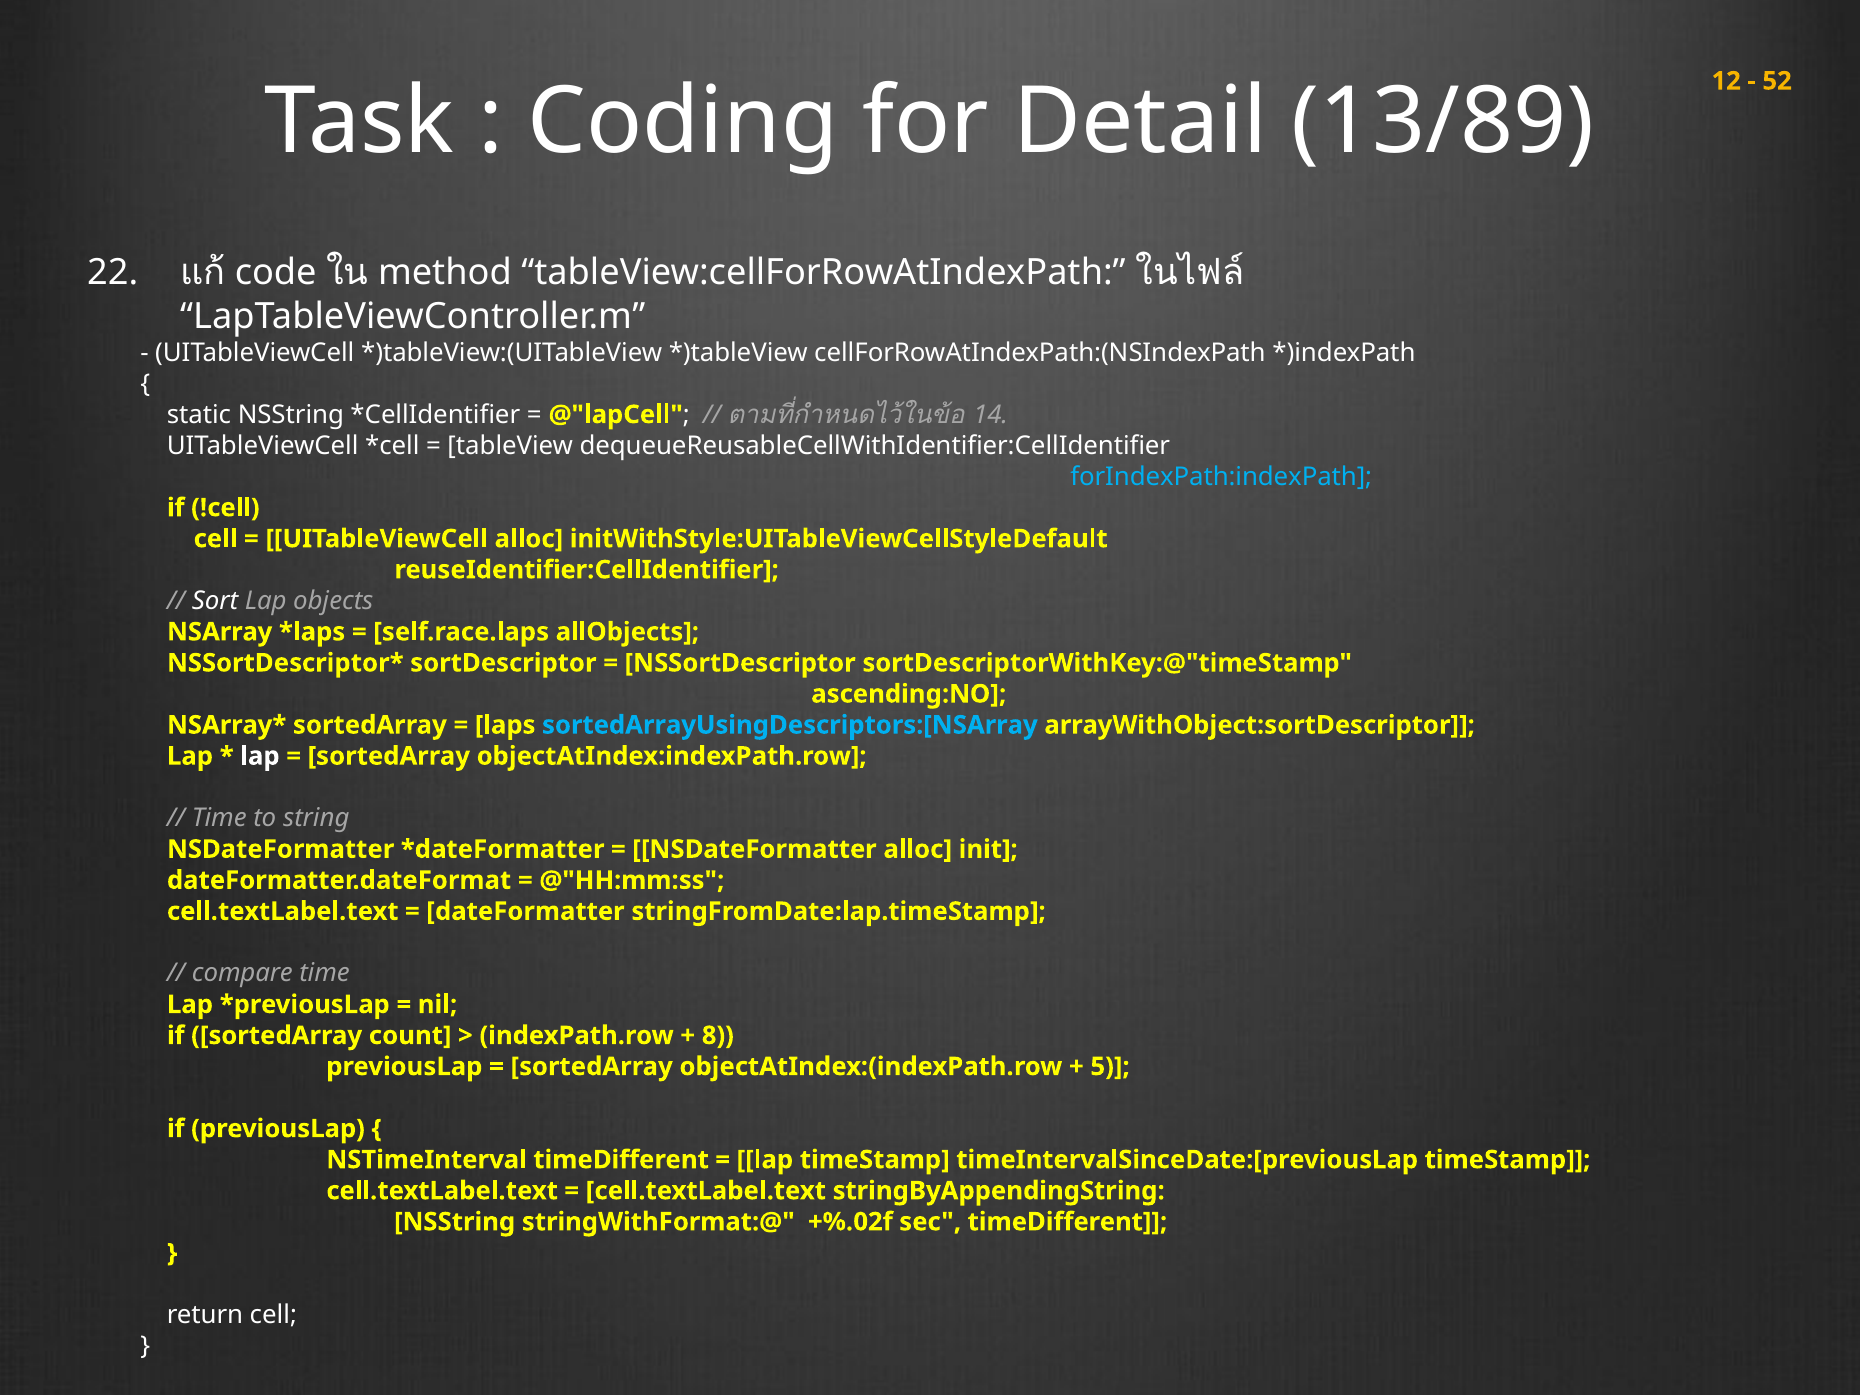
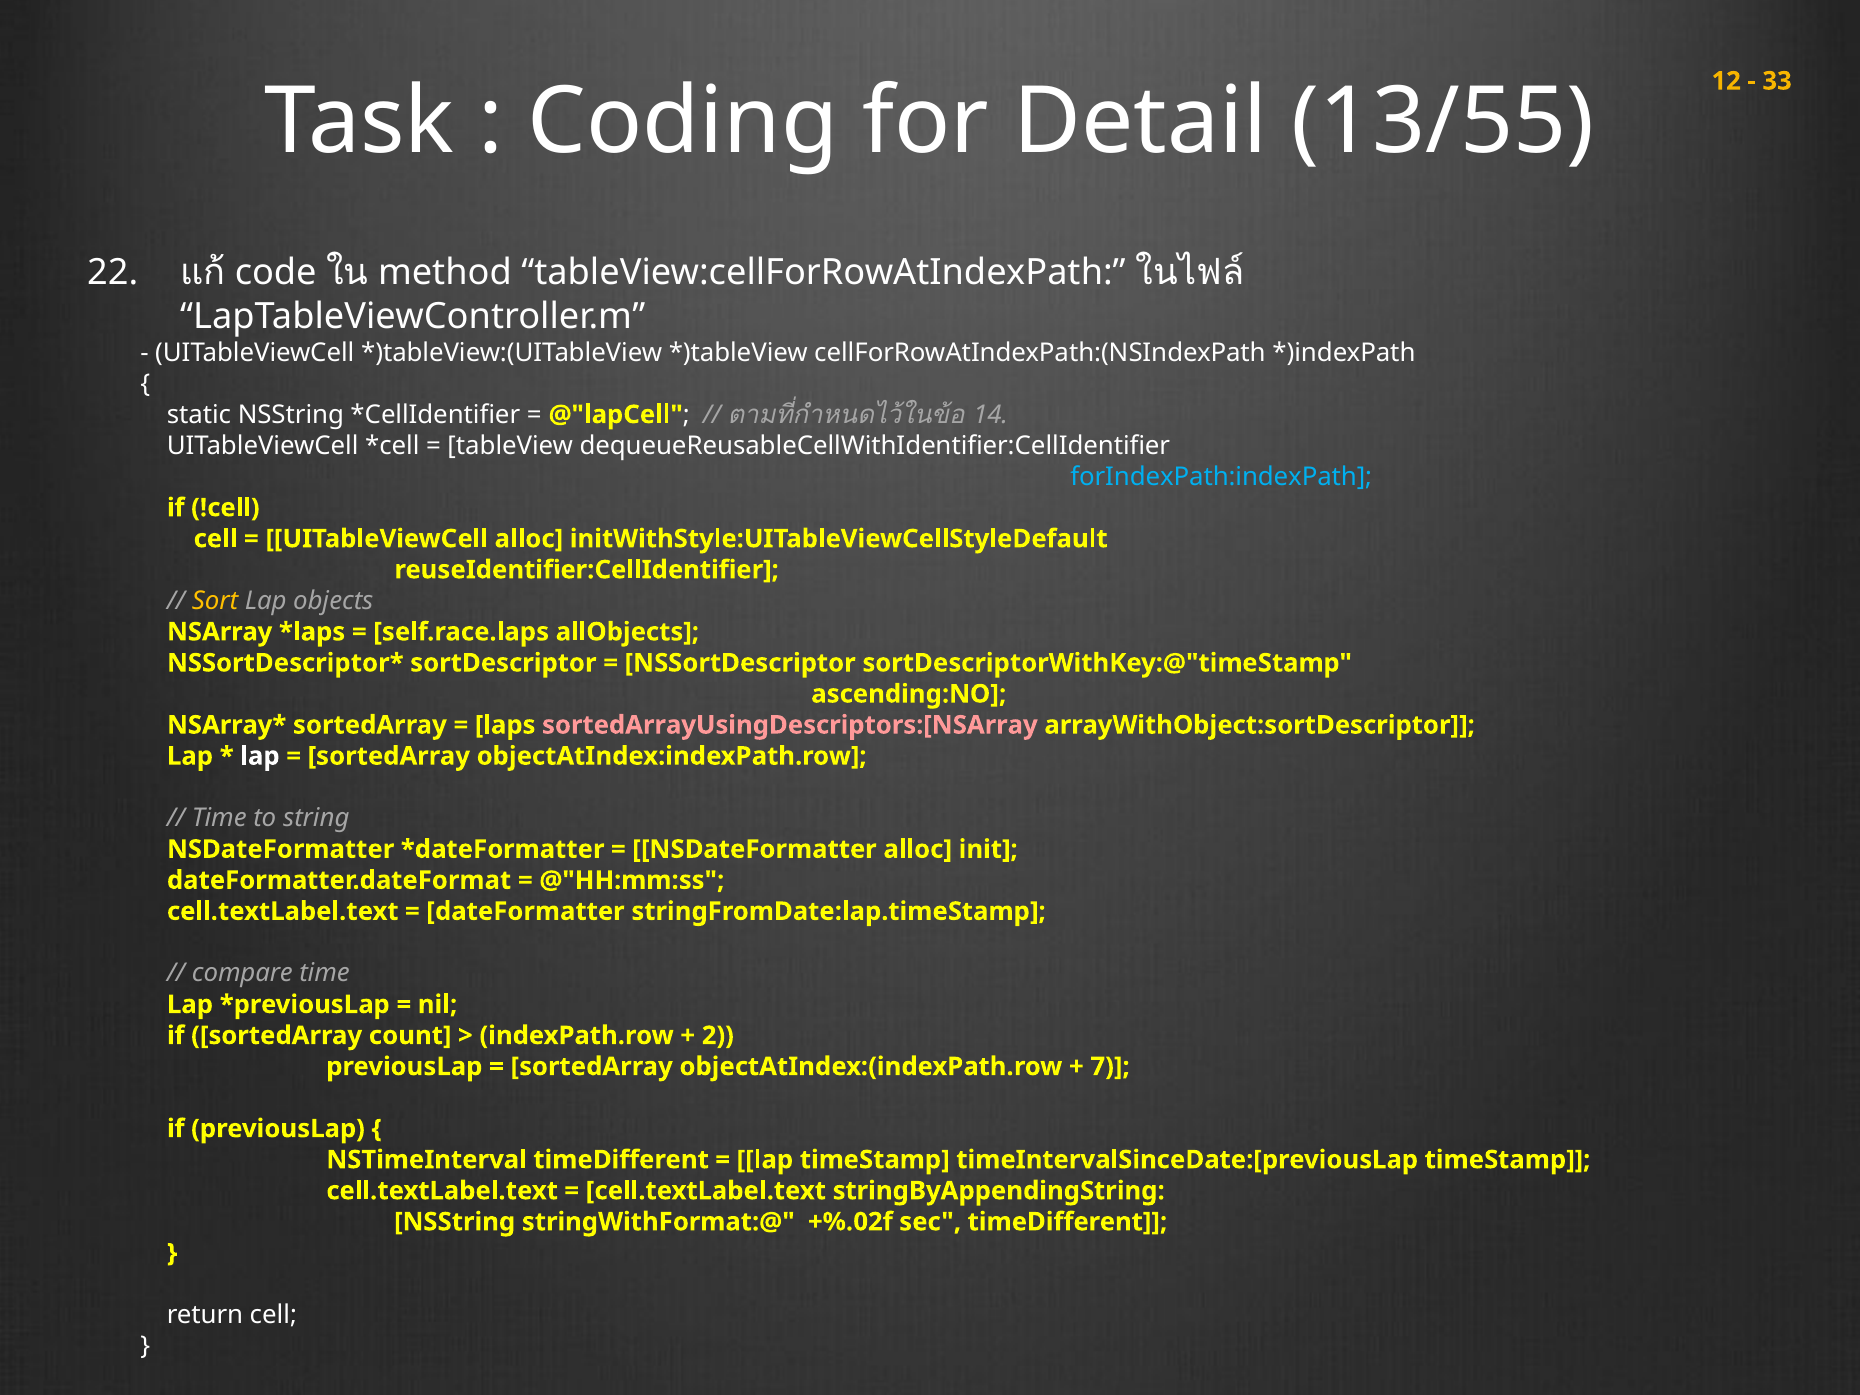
52: 52 -> 33
13/89: 13/89 -> 13/55
Sort colour: white -> yellow
sortedArrayUsingDescriptors:[NSArray colour: light blue -> pink
8: 8 -> 2
5: 5 -> 7
